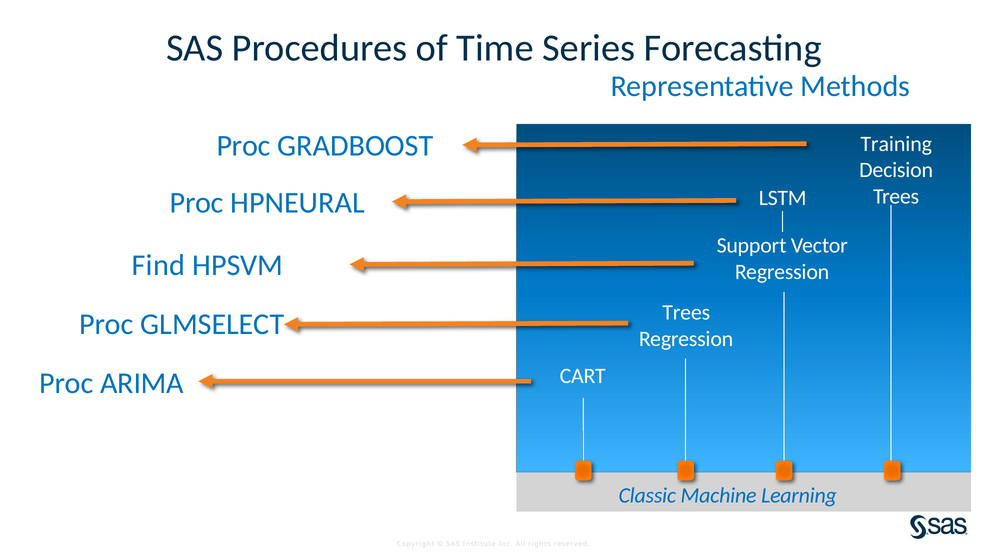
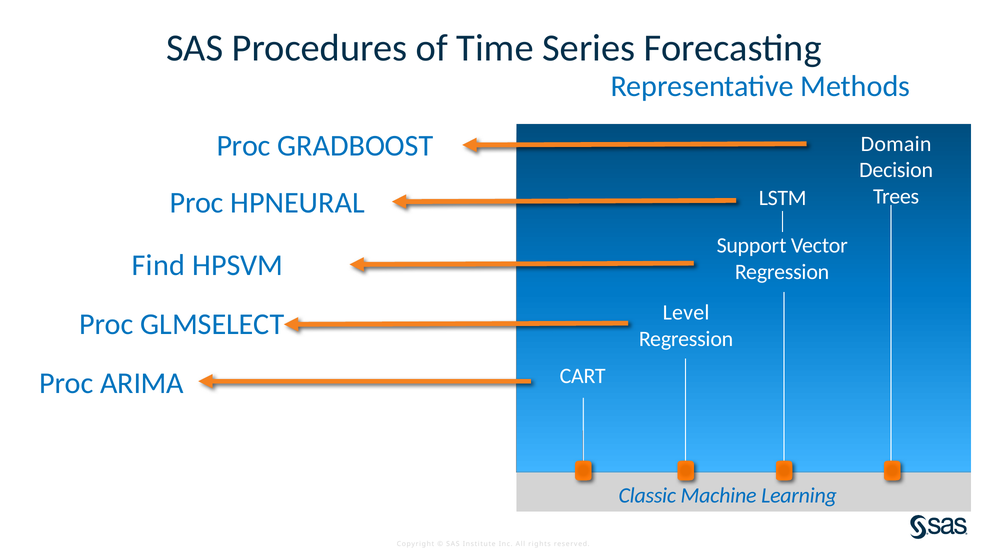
Training: Training -> Domain
Trees at (686, 313): Trees -> Level
